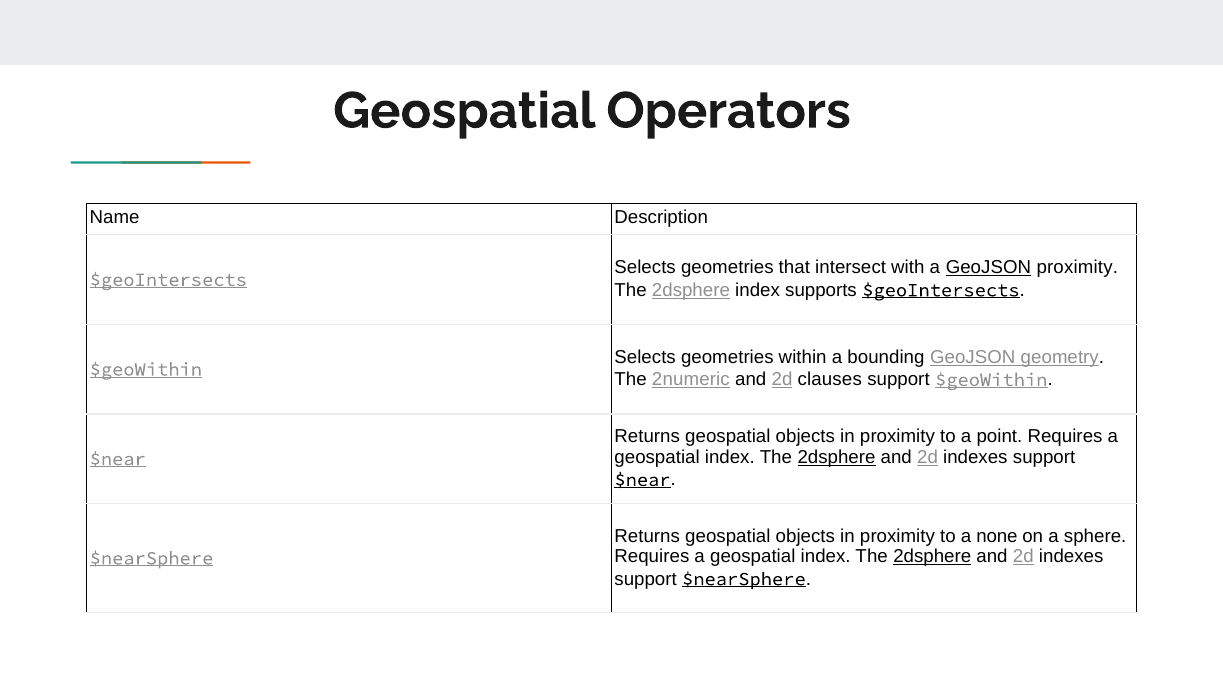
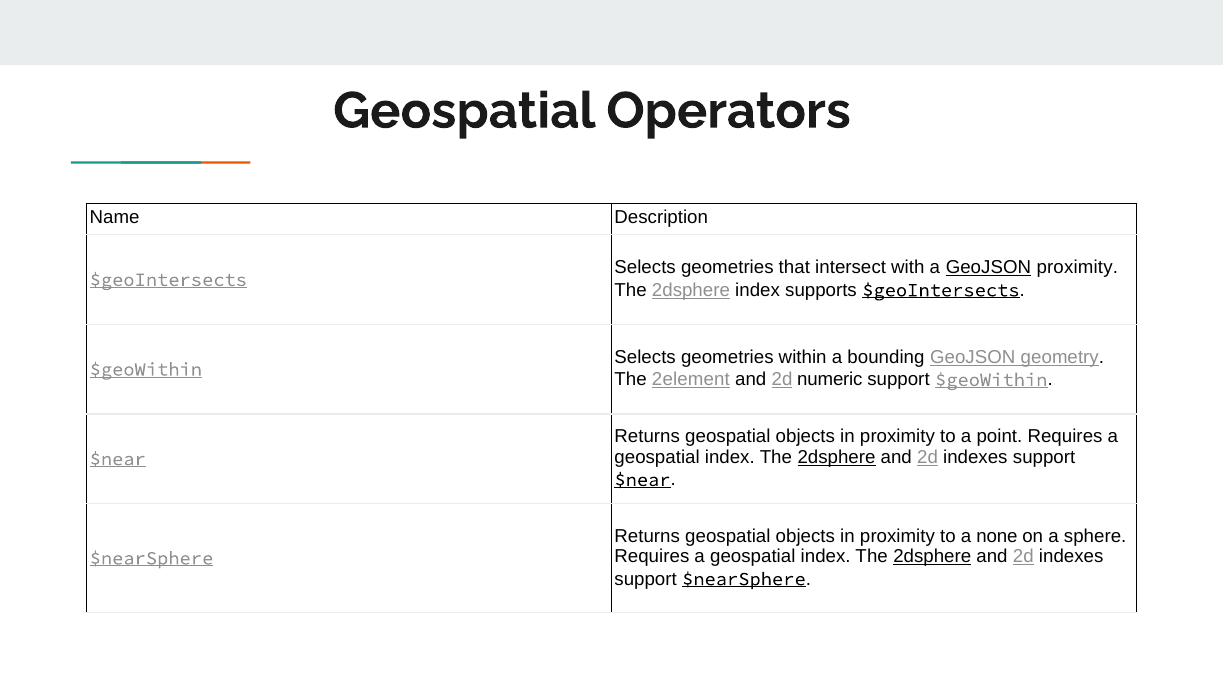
2numeric: 2numeric -> 2element
clauses: clauses -> numeric
